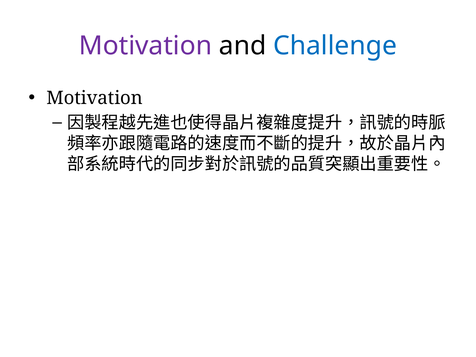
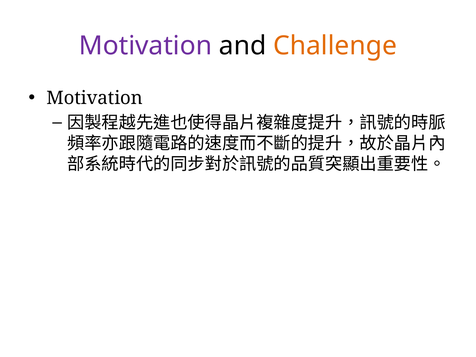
Challenge colour: blue -> orange
